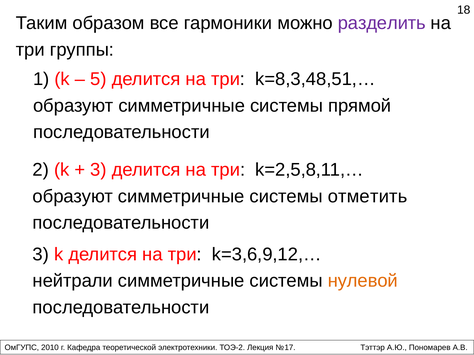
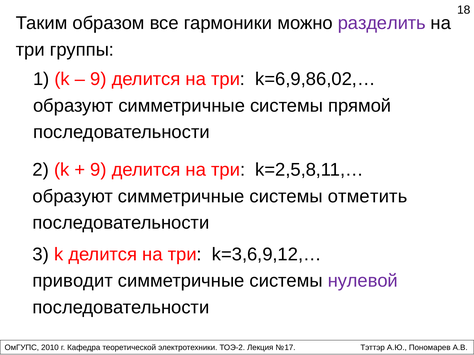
5 at (98, 79): 5 -> 9
k=8,3,48,51,…: k=8,3,48,51,… -> k=6,9,86,02,…
3 at (98, 170): 3 -> 9
нейтрали: нейтрали -> приводит
нулевой colour: orange -> purple
